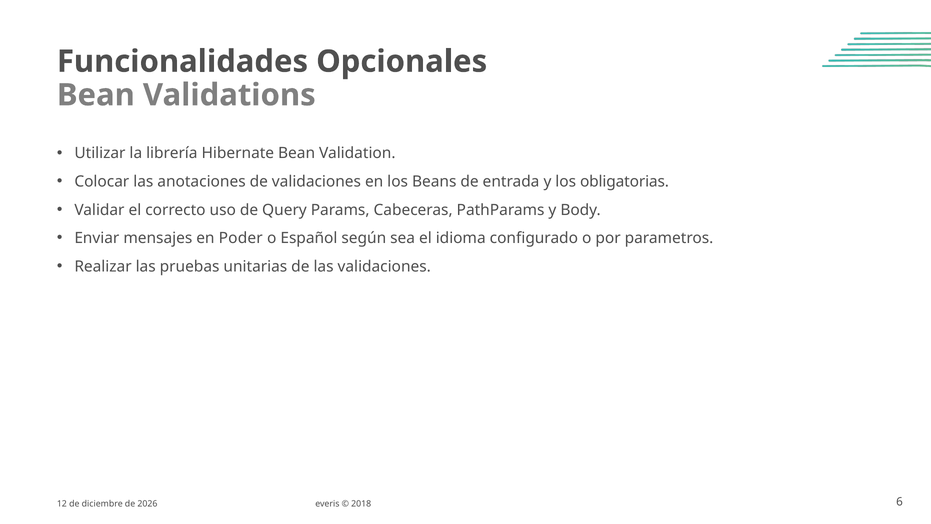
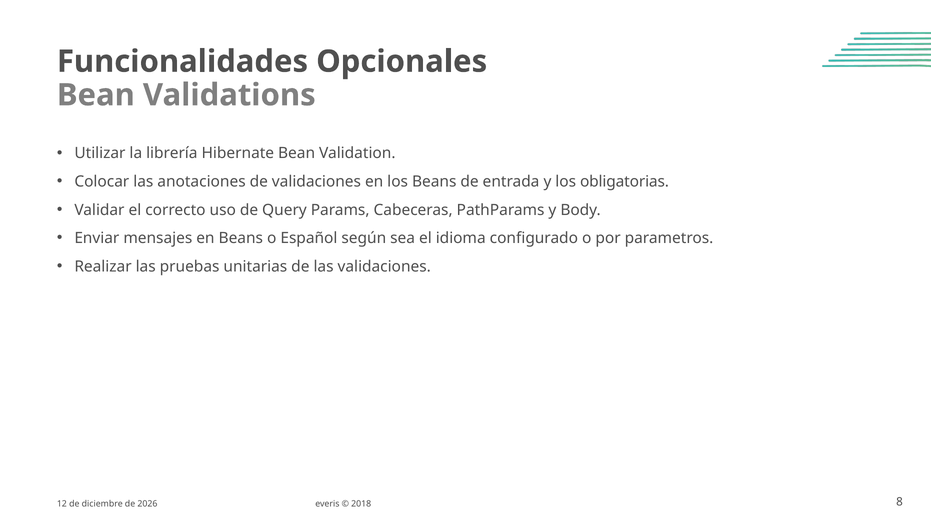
en Poder: Poder -> Beans
6: 6 -> 8
